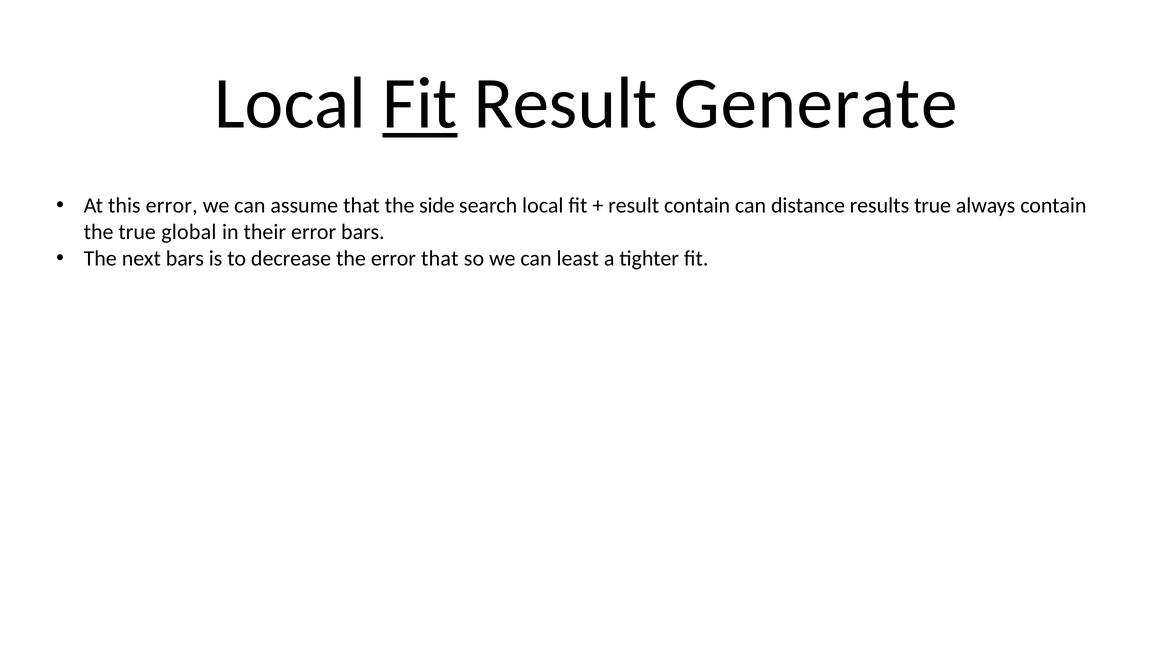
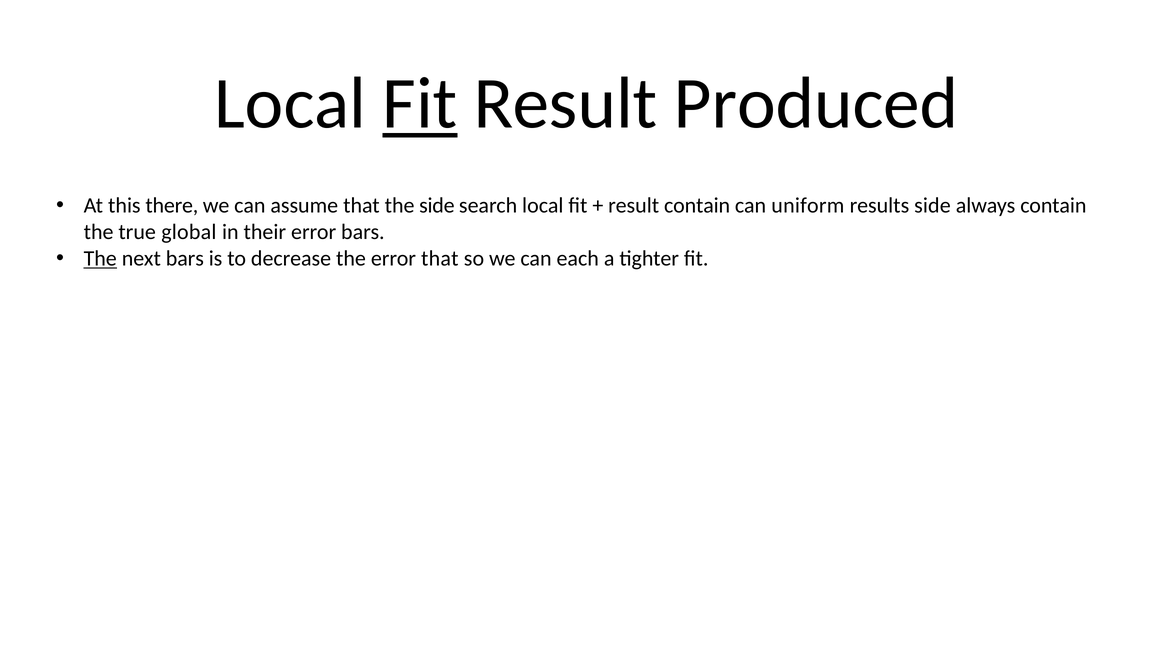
Generate: Generate -> Produced
this error: error -> there
distance: distance -> uniform
results true: true -> side
The at (100, 258) underline: none -> present
least: least -> each
